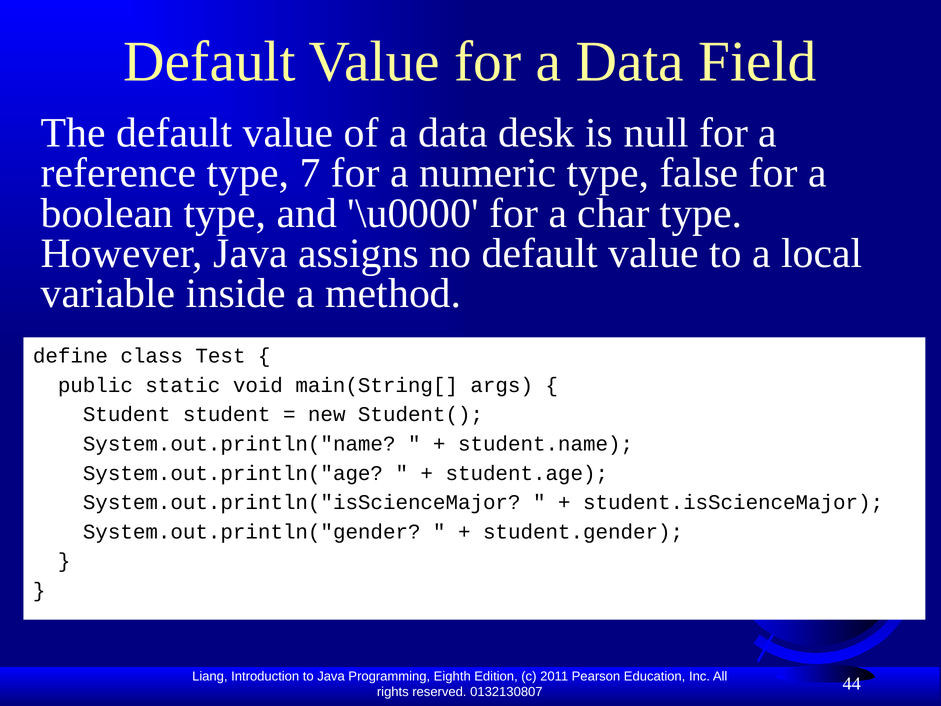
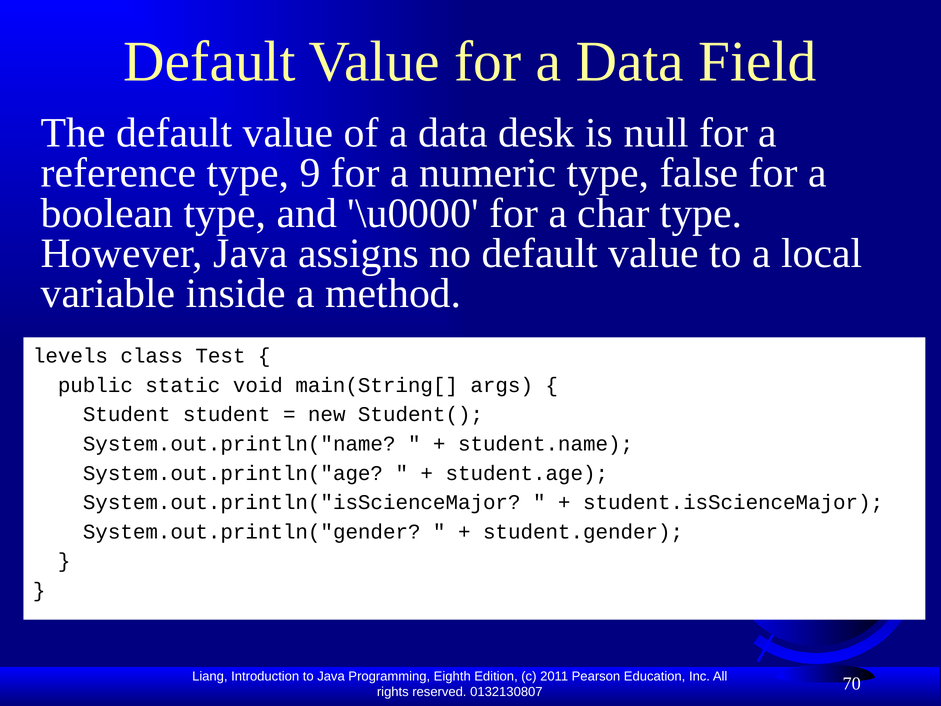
7: 7 -> 9
define: define -> levels
44: 44 -> 70
